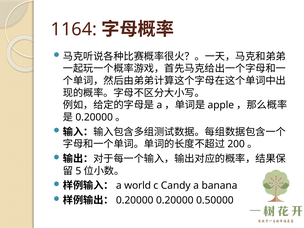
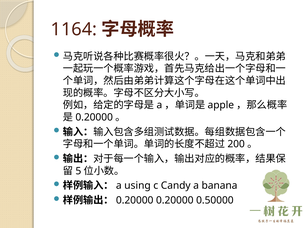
world: world -> using
